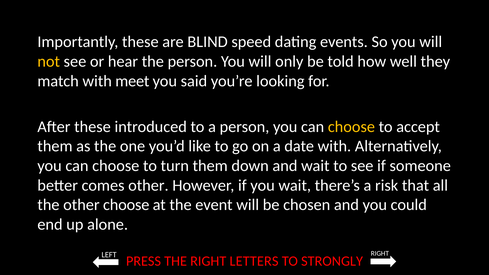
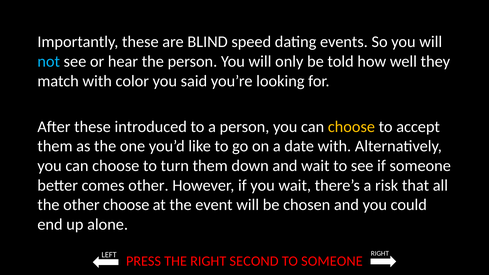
not colour: yellow -> light blue
meet: meet -> color
LETTERS: LETTERS -> SECOND
TO STRONGLY: STRONGLY -> SOMEONE
